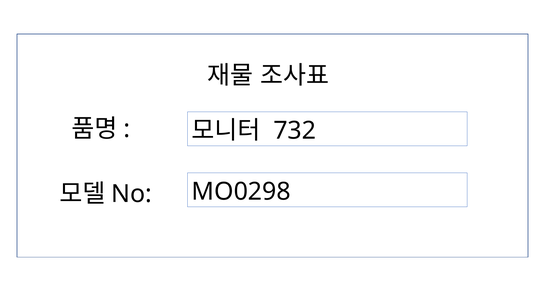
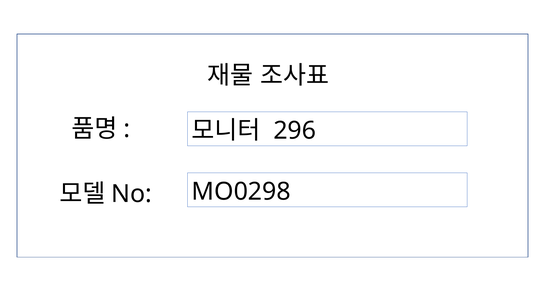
732: 732 -> 296
